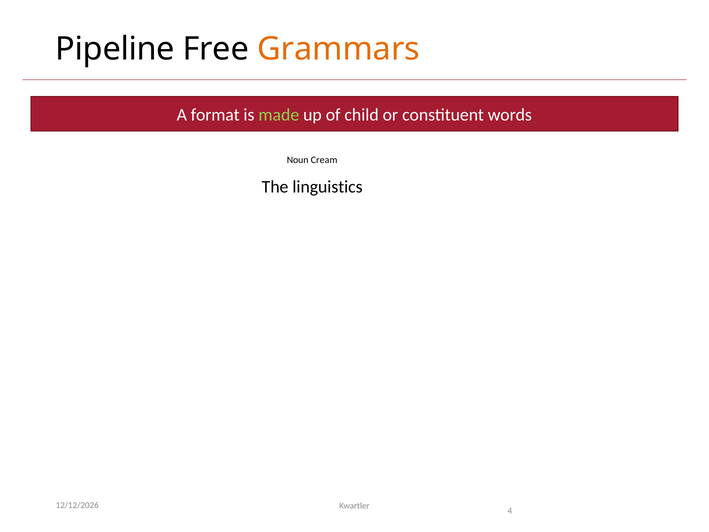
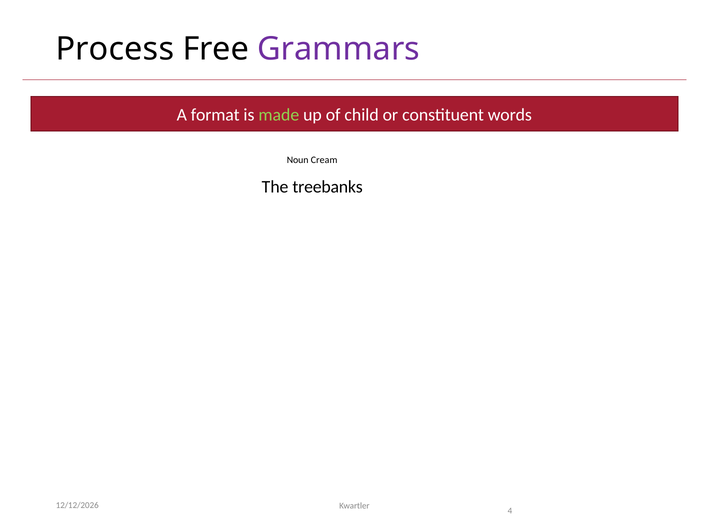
Pipeline: Pipeline -> Process
Grammars colour: orange -> purple
linguistics: linguistics -> treebanks
